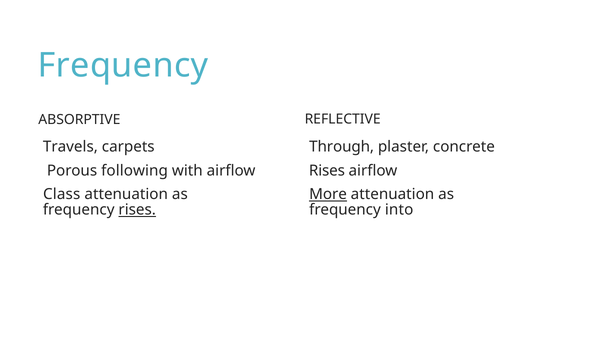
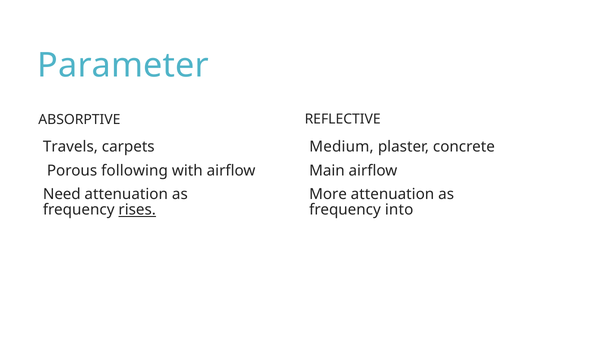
Frequency at (123, 66): Frequency -> Parameter
Through: Through -> Medium
Rises at (327, 171): Rises -> Main
More underline: present -> none
Class: Class -> Need
